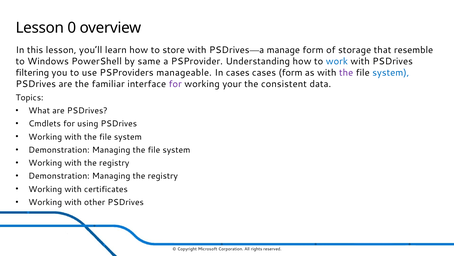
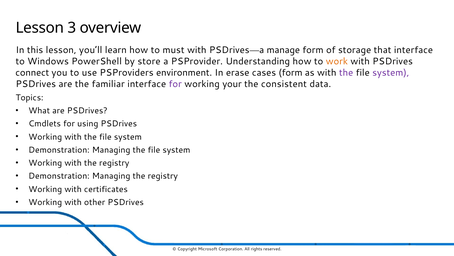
0: 0 -> 3
store: store -> must
that resemble: resemble -> interface
same: same -> store
work colour: blue -> orange
filtering: filtering -> connect
manageable: manageable -> environment
In cases: cases -> erase
system at (391, 72) colour: blue -> purple
